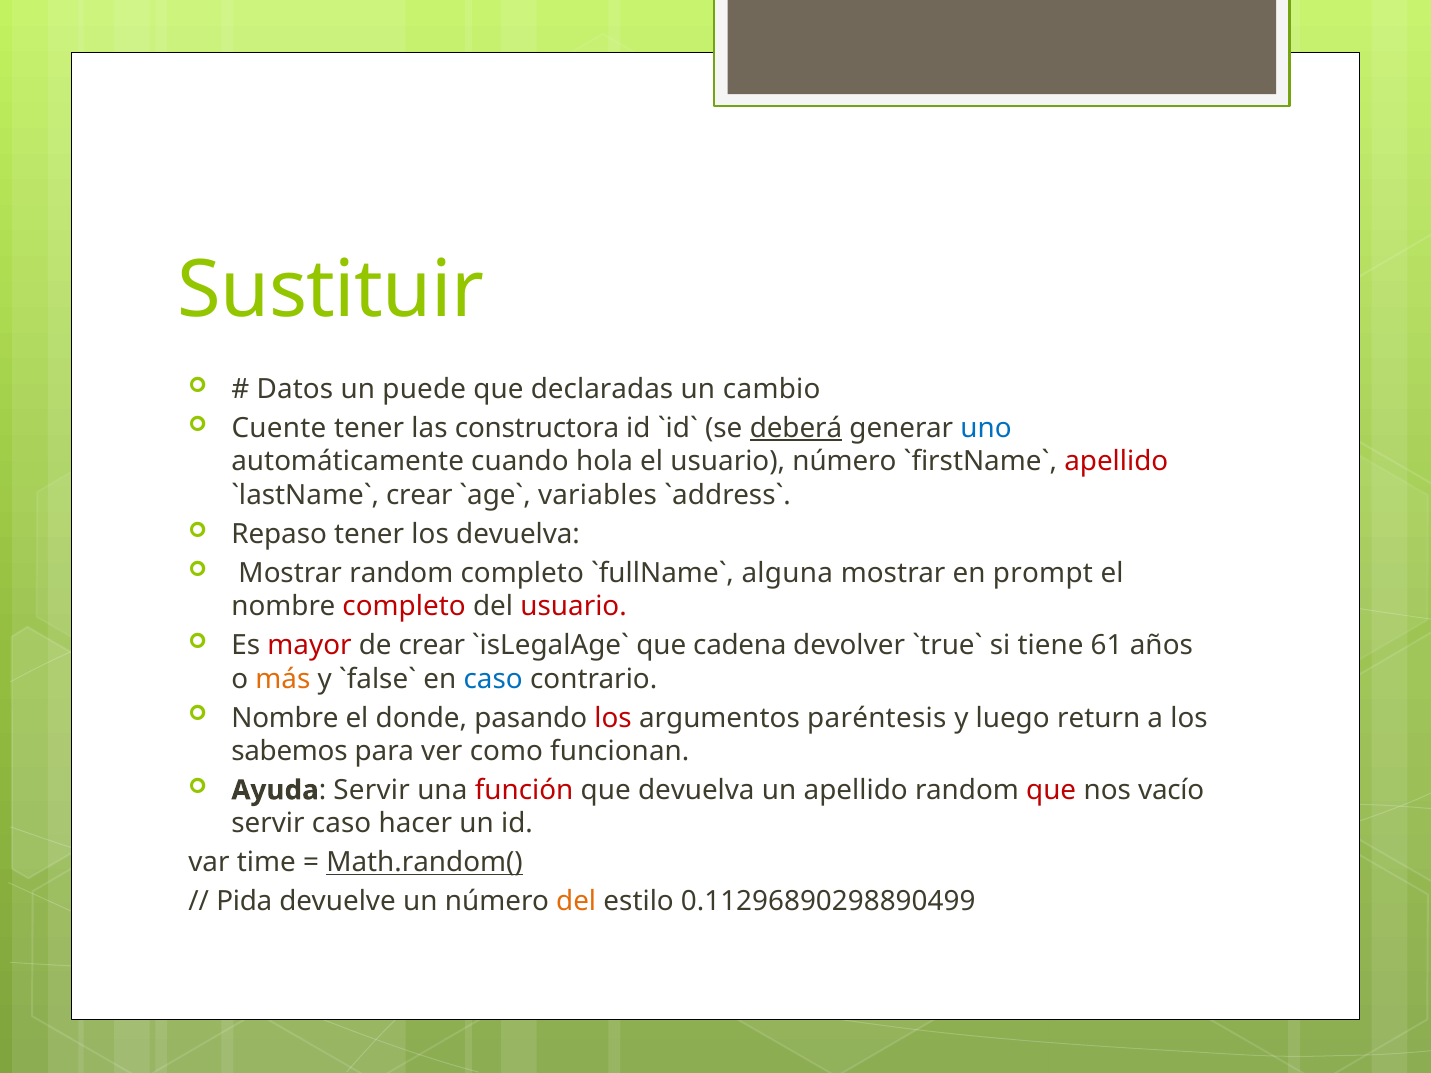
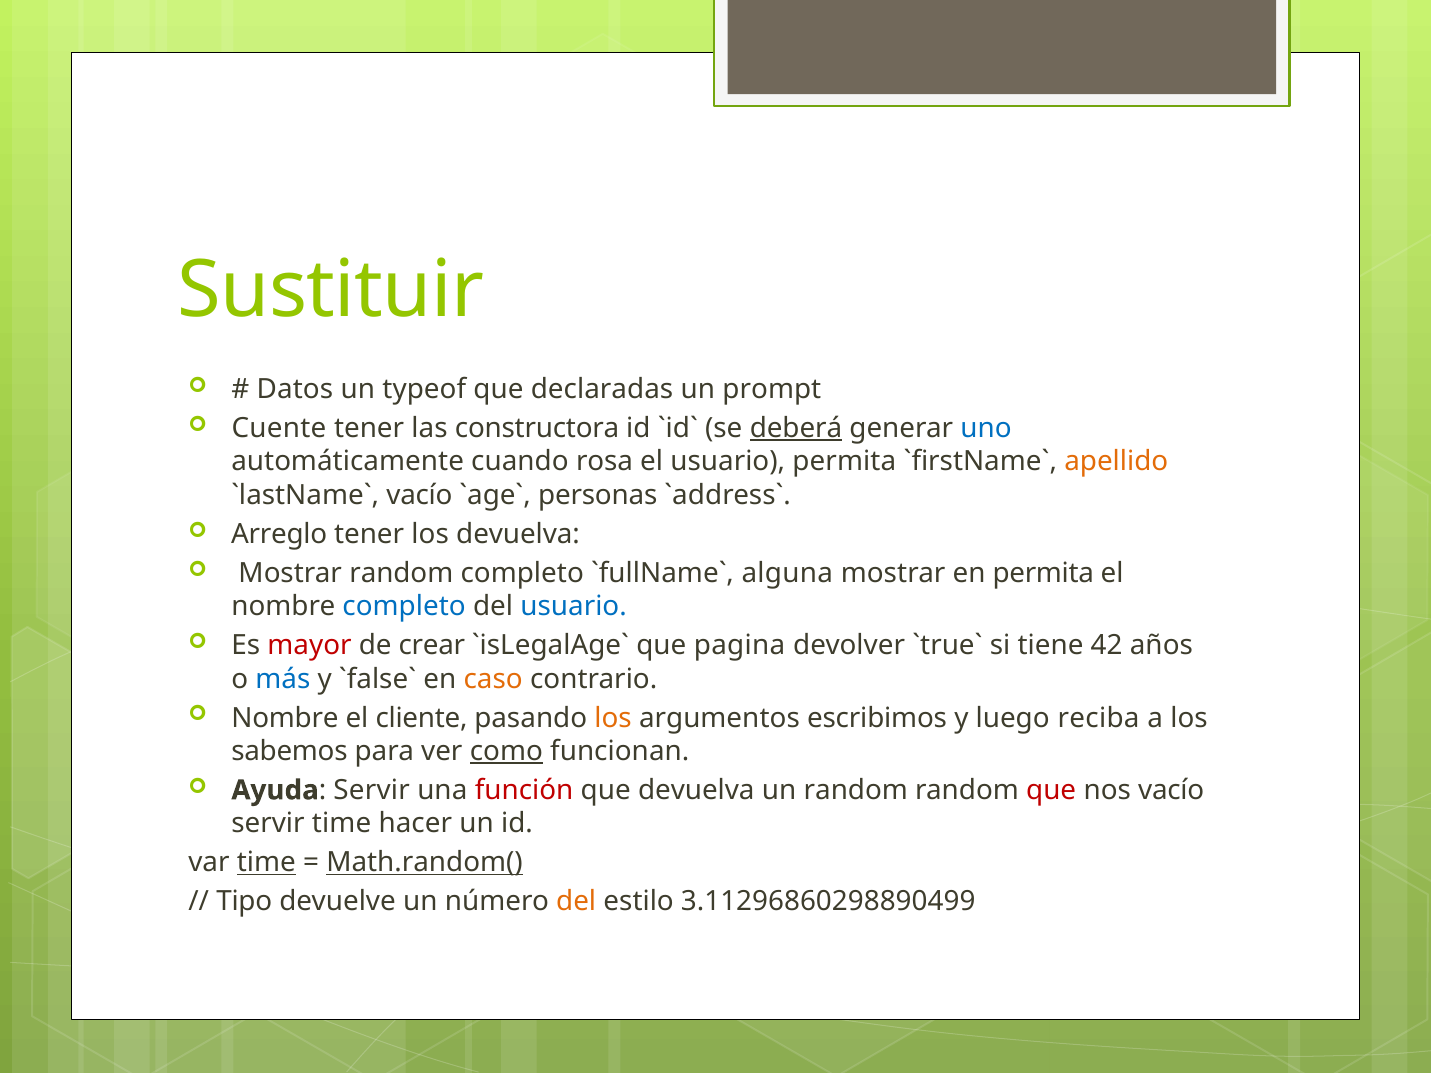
puede: puede -> typeof
cambio: cambio -> prompt
hola: hola -> rosa
usuario número: número -> permita
apellido at (1116, 462) colour: red -> orange
crear at (419, 495): crear -> vacío
variables: variables -> personas
Repaso: Repaso -> Arreglo
en prompt: prompt -> permita
completo at (404, 607) colour: red -> blue
usuario at (574, 607) colour: red -> blue
cadena: cadena -> pagina
61: 61 -> 42
más colour: orange -> blue
caso at (493, 679) colour: blue -> orange
donde: donde -> cliente
los at (613, 718) colour: red -> orange
paréntesis: paréntesis -> escribimos
return: return -> reciba
como underline: none -> present
un apellido: apellido -> random
servir caso: caso -> time
time at (266, 863) underline: none -> present
Pida: Pida -> Tipo
0.11296890298890499: 0.11296890298890499 -> 3.11296860298890499
